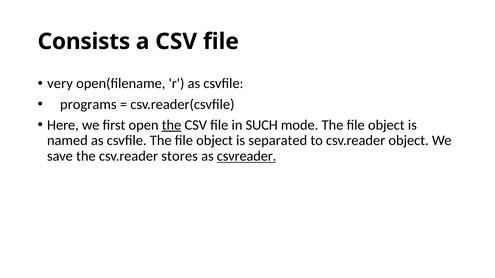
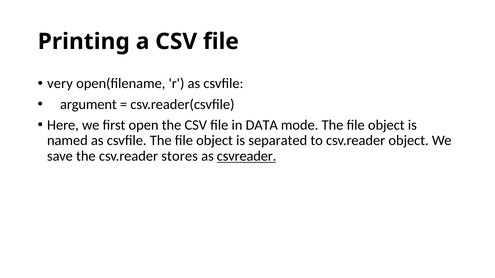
Consists: Consists -> Printing
programs: programs -> argument
the at (172, 125) underline: present -> none
SUCH: SUCH -> DATA
